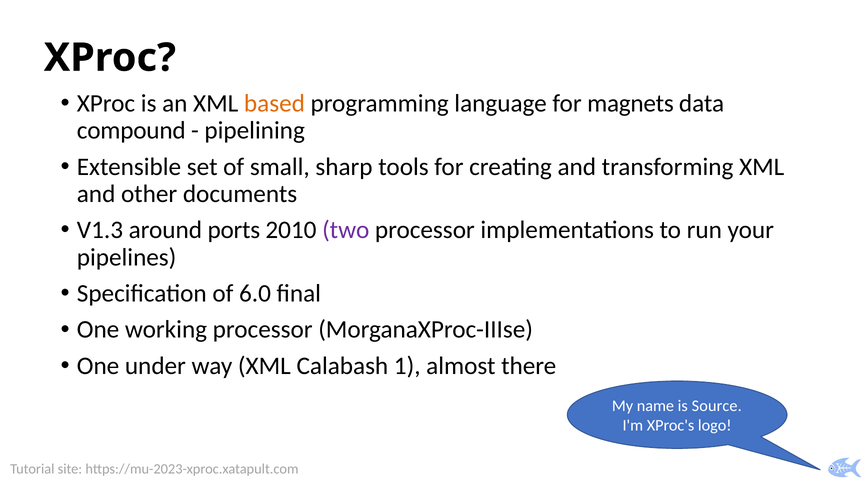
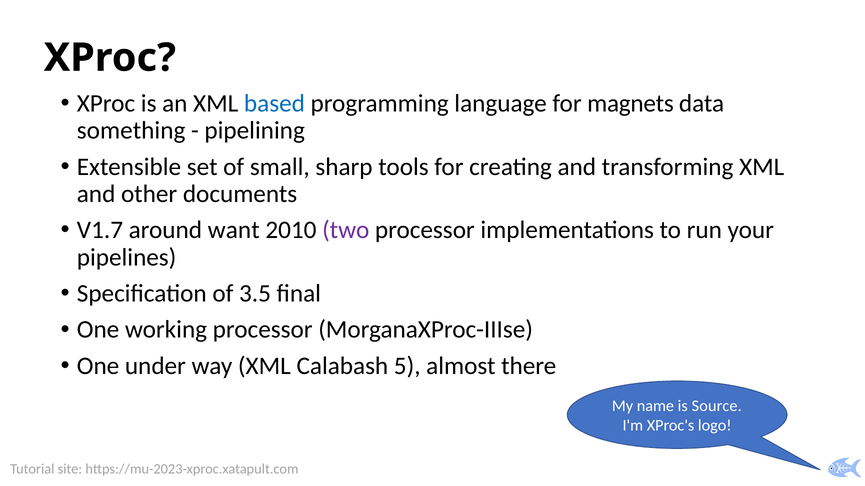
based colour: orange -> blue
compound: compound -> something
V1.3: V1.3 -> V1.7
ports: ports -> want
6.0: 6.0 -> 3.5
1: 1 -> 5
